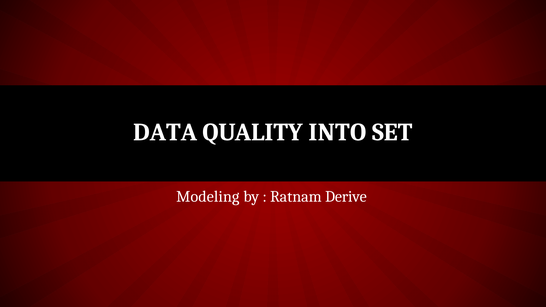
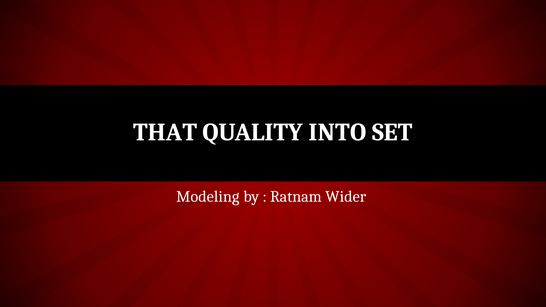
DATA: DATA -> THAT
Derive: Derive -> Wider
